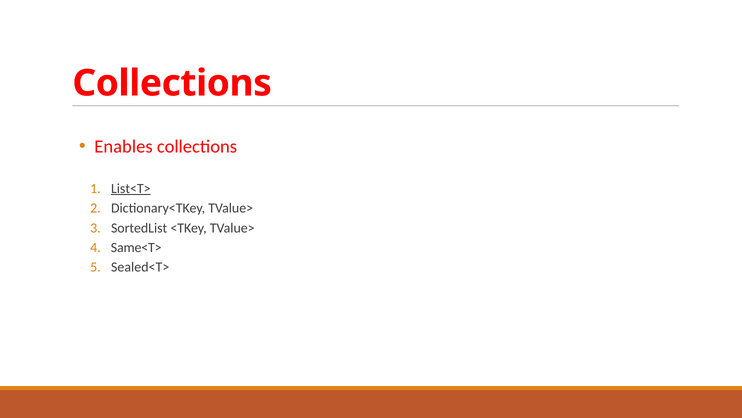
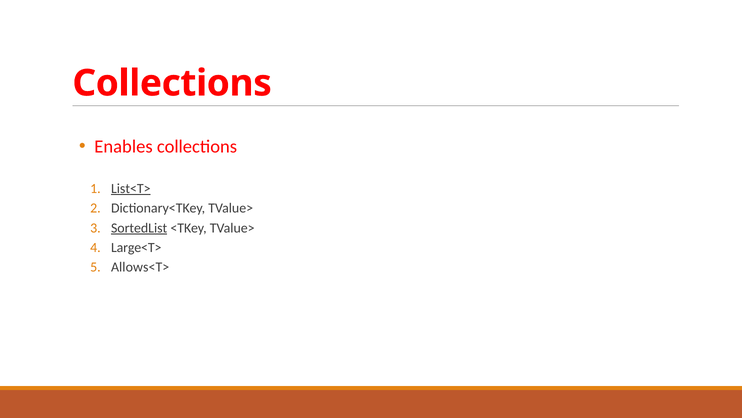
SortedList underline: none -> present
Same<T>: Same<T> -> Large<T>
Sealed<T>: Sealed<T> -> Allows<T>
